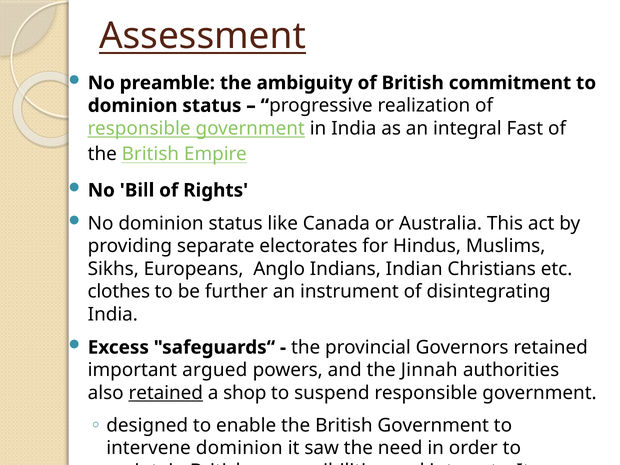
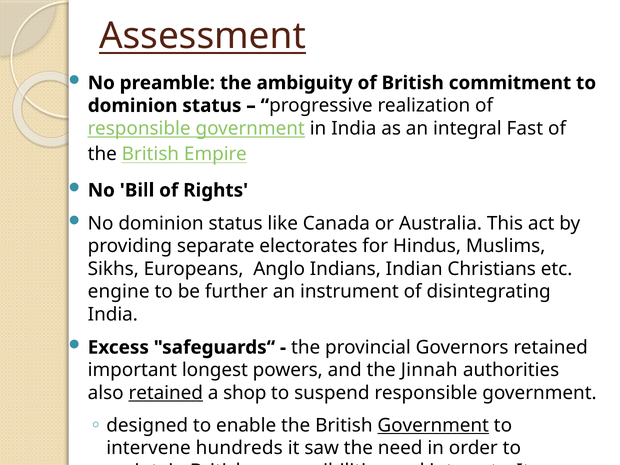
clothes at (119, 292): clothes -> engine
argued: argued -> longest
Government at (433, 426) underline: none -> present
intervene dominion: dominion -> hundreds
